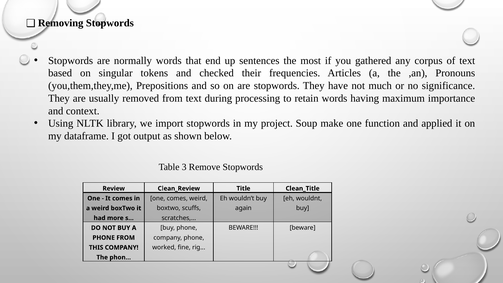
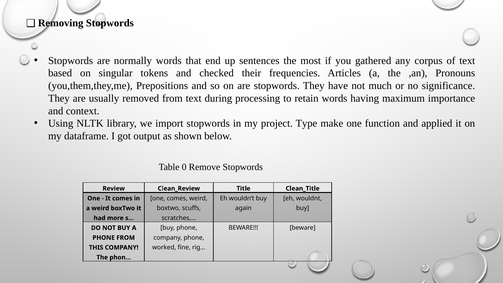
Soup: Soup -> Type
3: 3 -> 0
